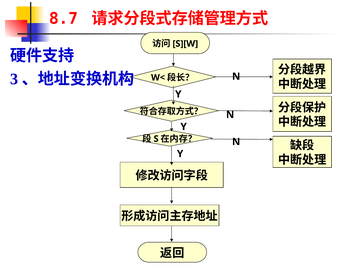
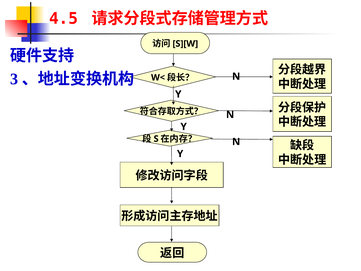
8.7: 8.7 -> 4.5
